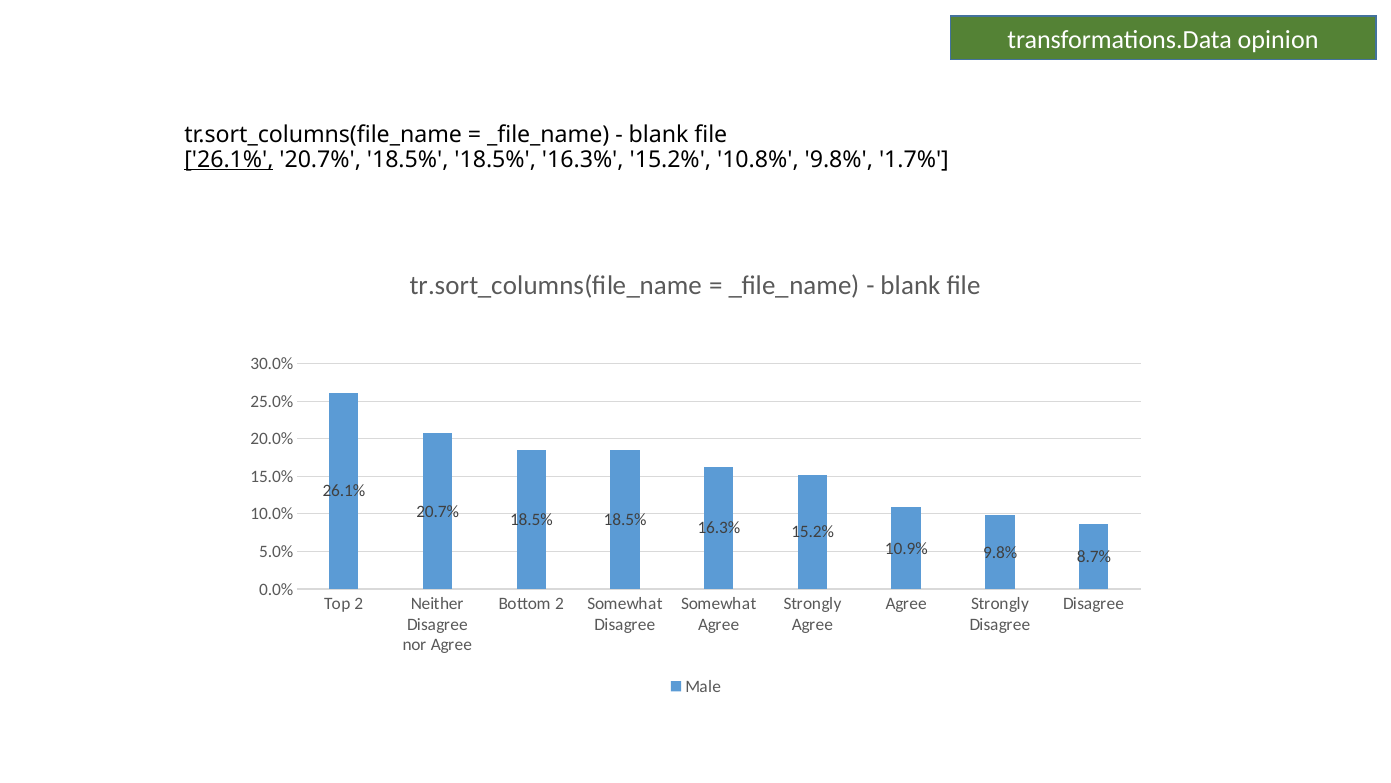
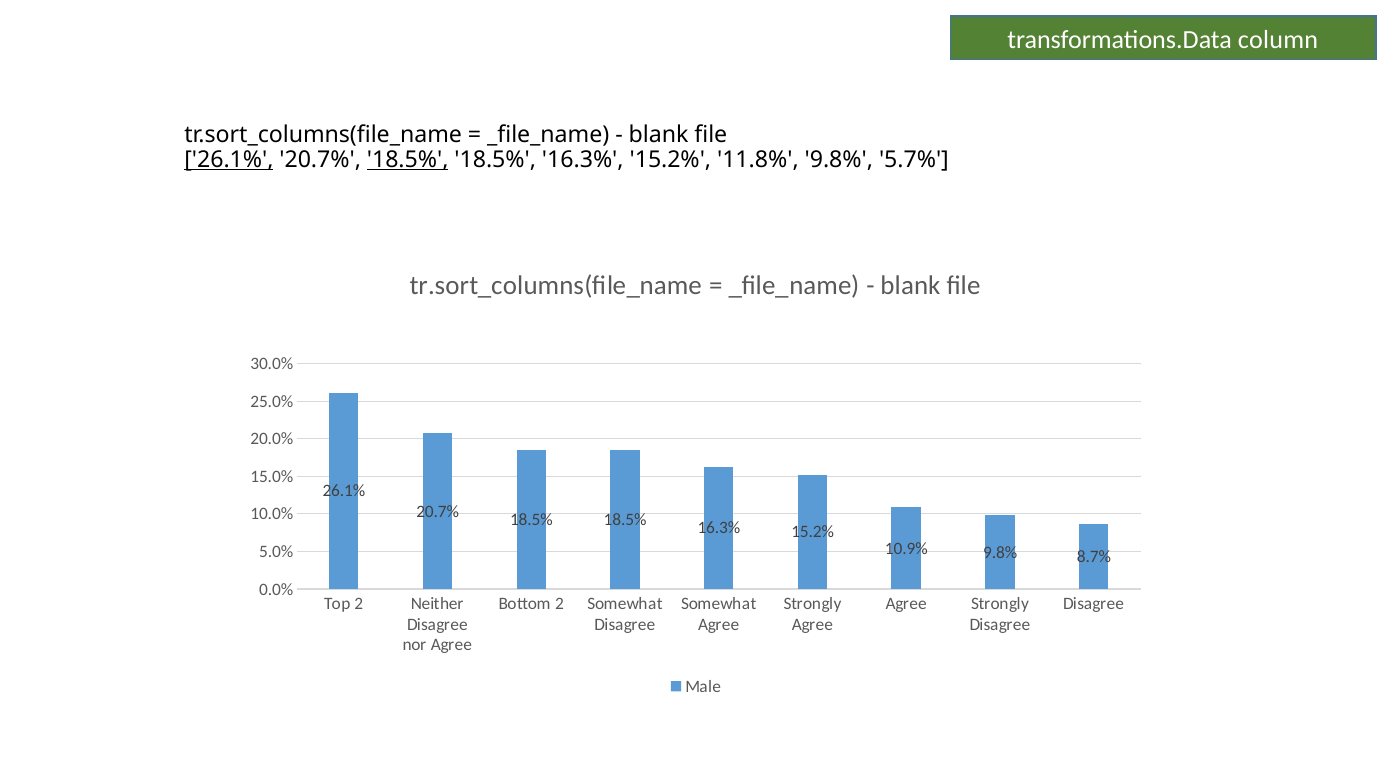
opinion: opinion -> column
18.5% at (408, 159) underline: none -> present
10.8%: 10.8% -> 11.8%
1.7%: 1.7% -> 5.7%
